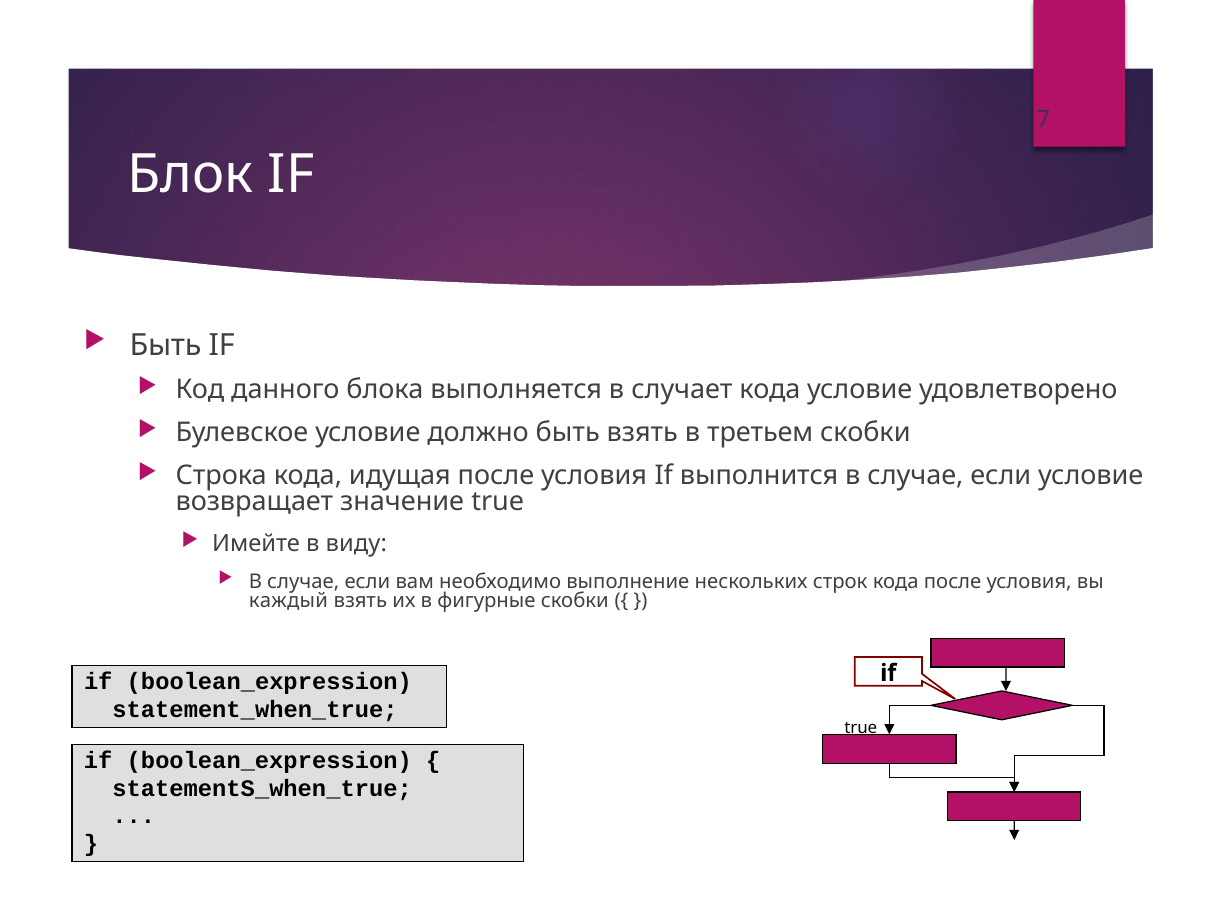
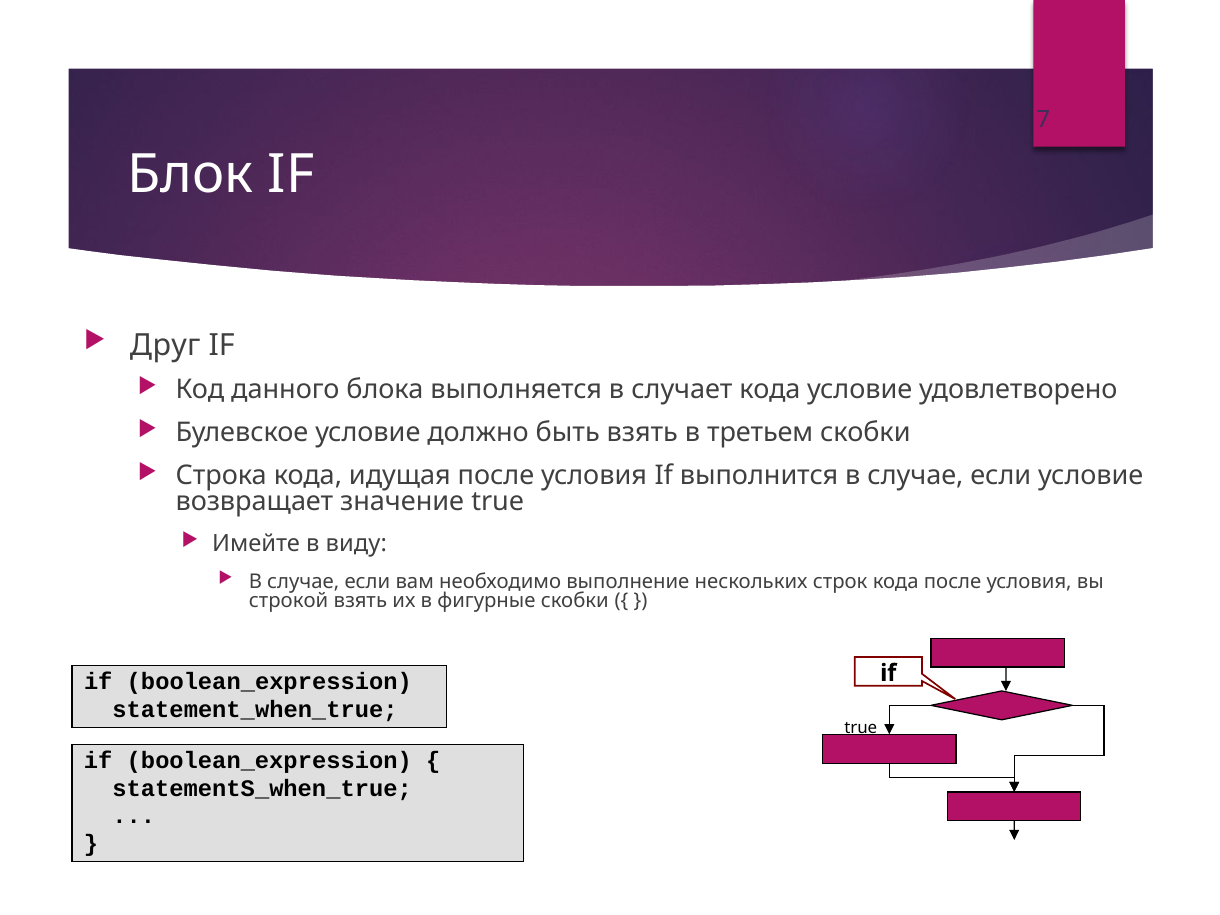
Быть at (166, 345): Быть -> Друг
каждый: каждый -> строкой
